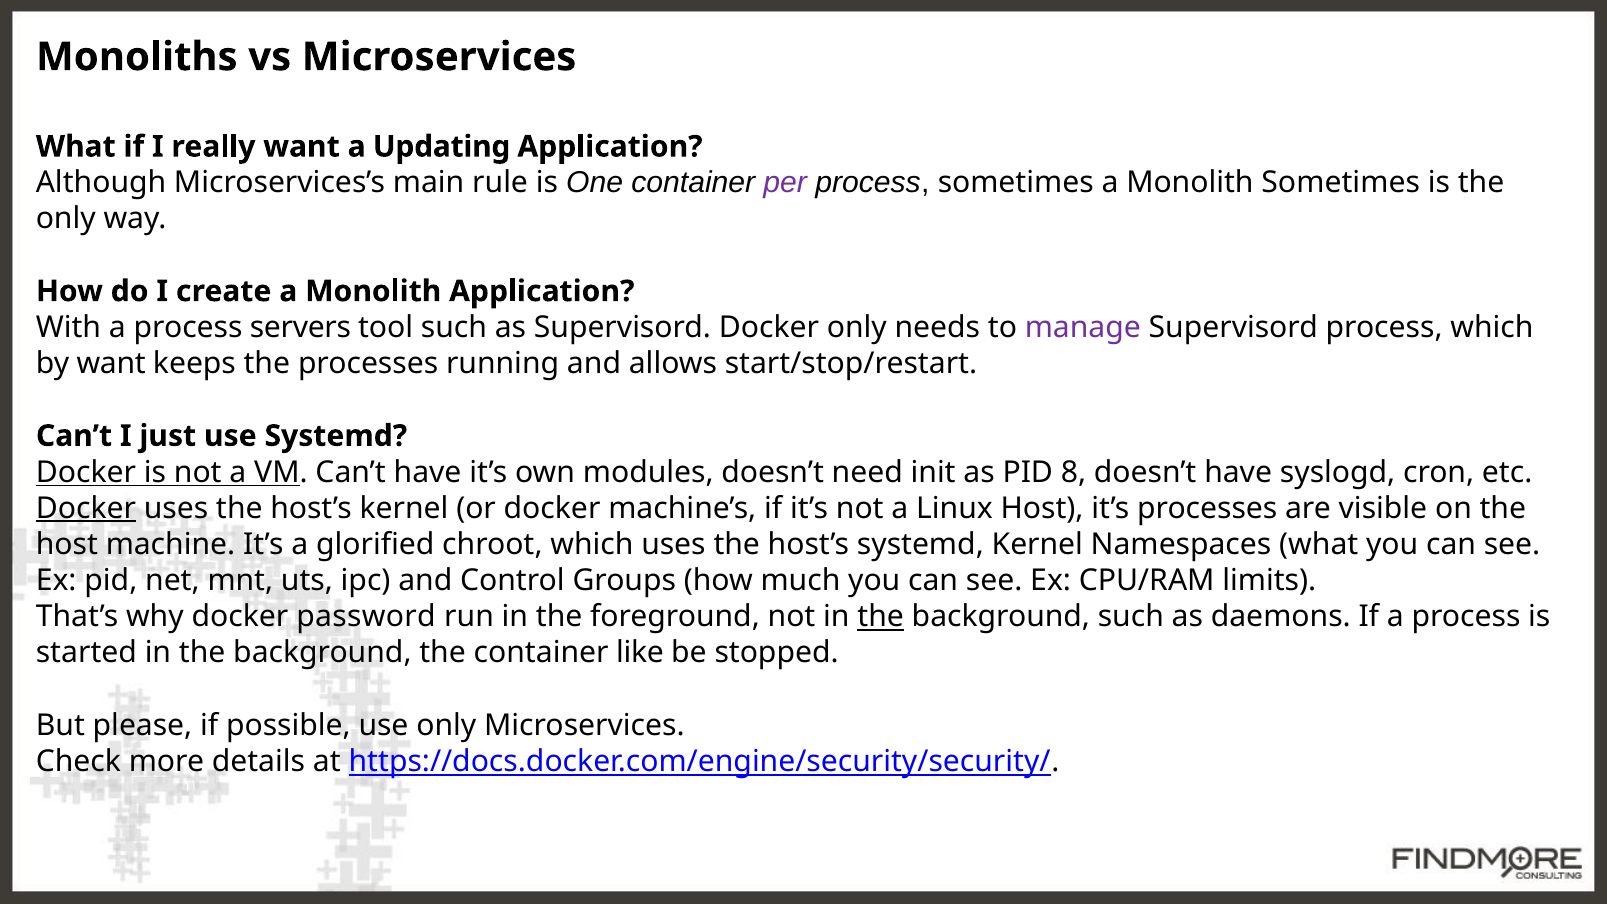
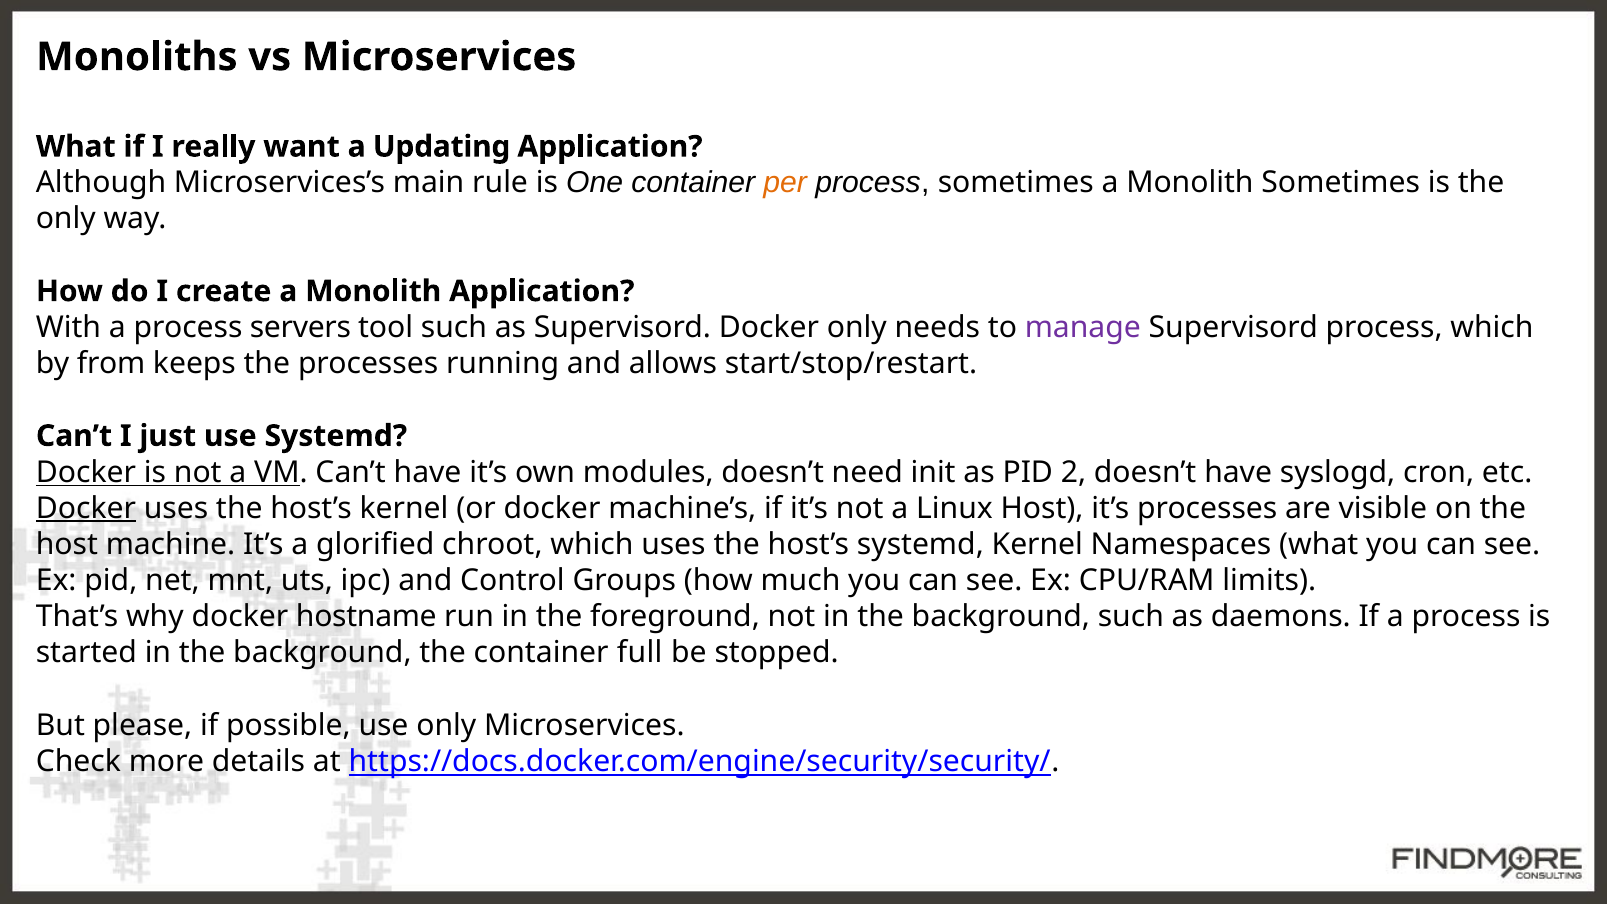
per colour: purple -> orange
by want: want -> from
8: 8 -> 2
password: password -> hostname
the at (881, 617) underline: present -> none
like: like -> full
